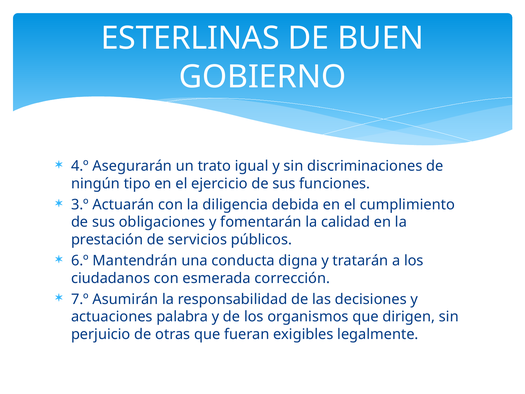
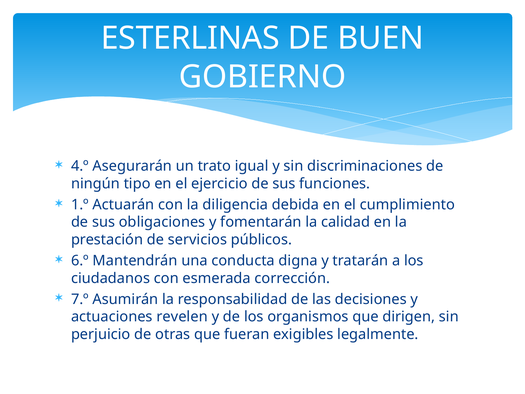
3.º: 3.º -> 1.º
palabra: palabra -> revelen
